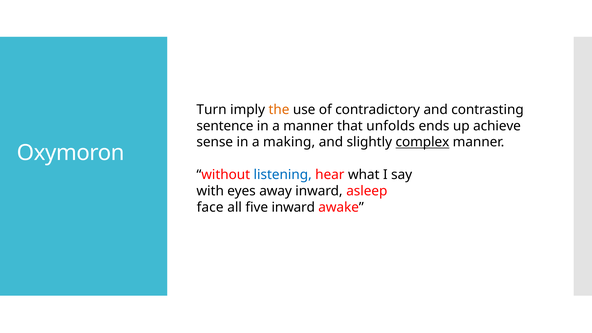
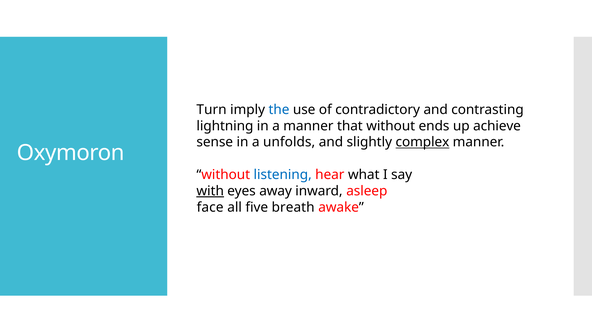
the colour: orange -> blue
sentence: sentence -> lightning
that unfolds: unfolds -> without
making: making -> unfolds
with underline: none -> present
five inward: inward -> breath
